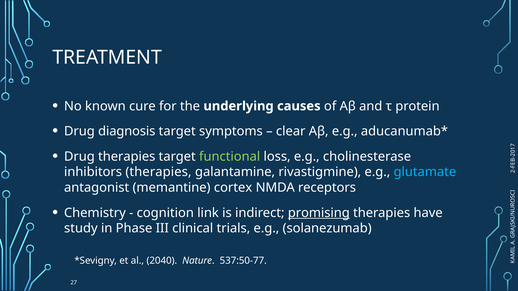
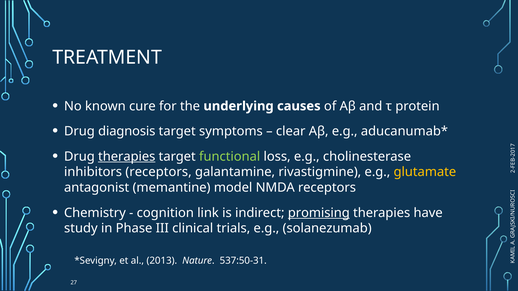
therapies at (127, 157) underline: none -> present
inhibitors therapies: therapies -> receptors
glutamate colour: light blue -> yellow
cortex: cortex -> model
2040: 2040 -> 2013
537:50-77: 537:50-77 -> 537:50-31
